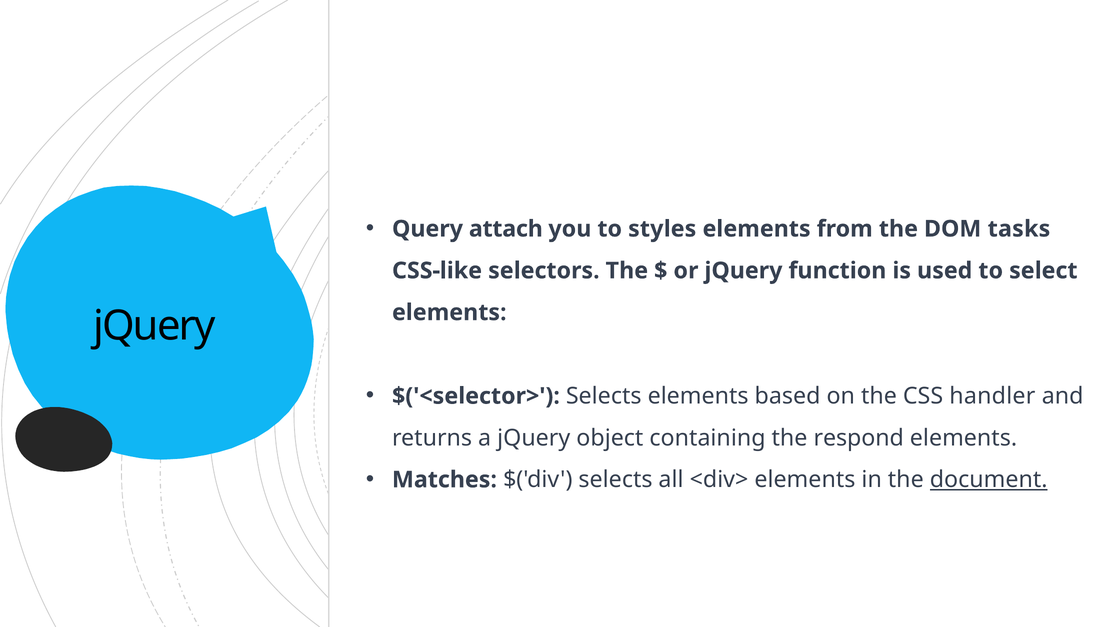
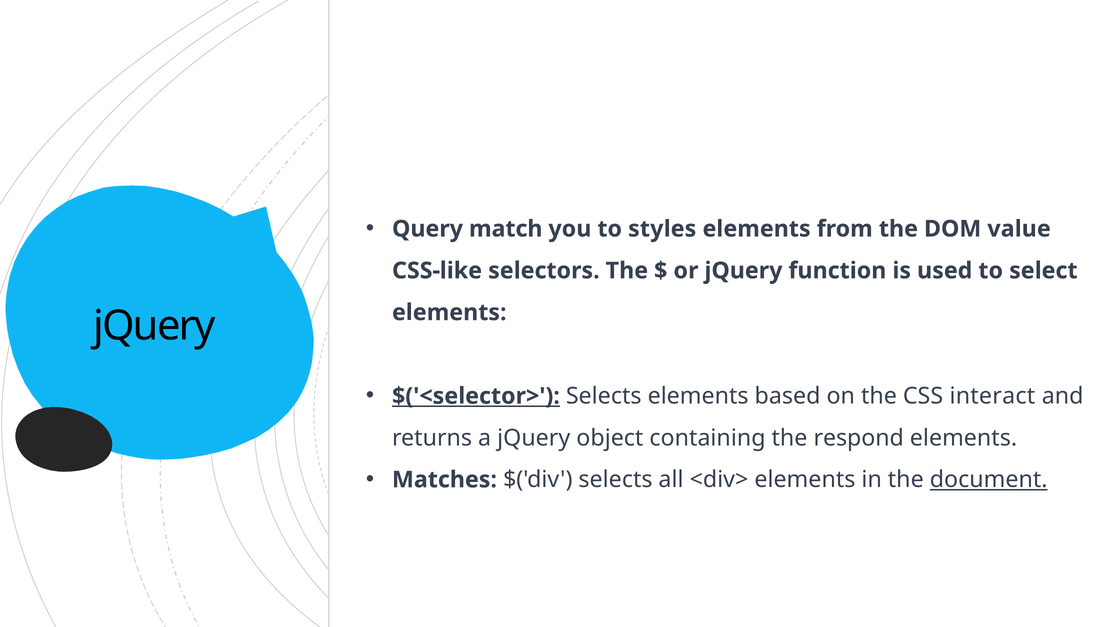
attach: attach -> match
tasks: tasks -> value
$('<selector> underline: none -> present
handler: handler -> interact
